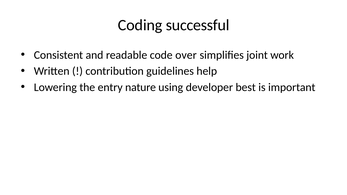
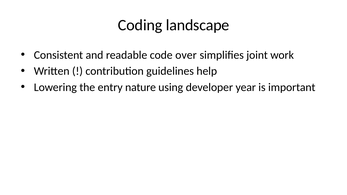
successful: successful -> landscape
best: best -> year
